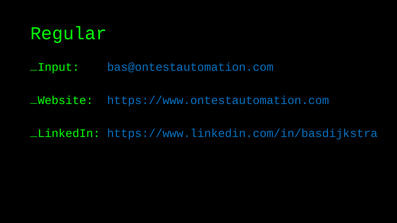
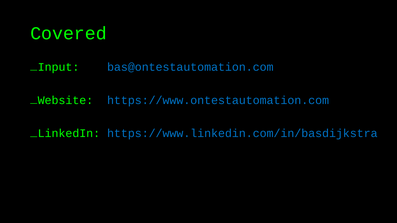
Regular: Regular -> Covered
